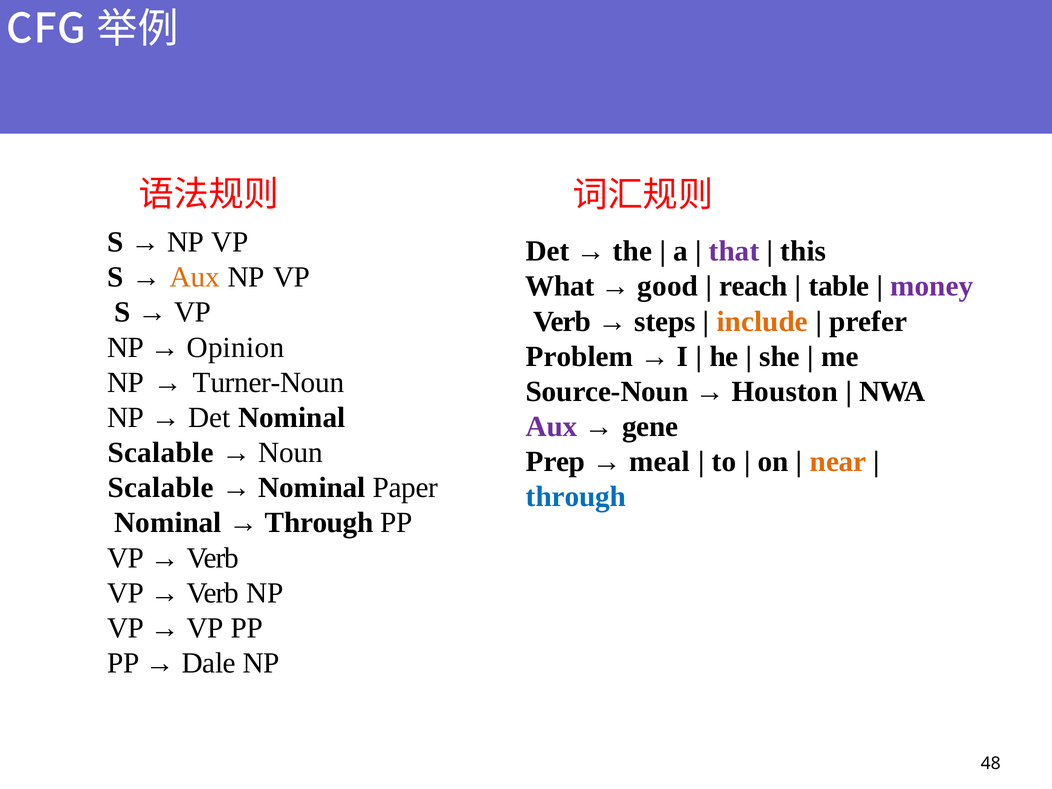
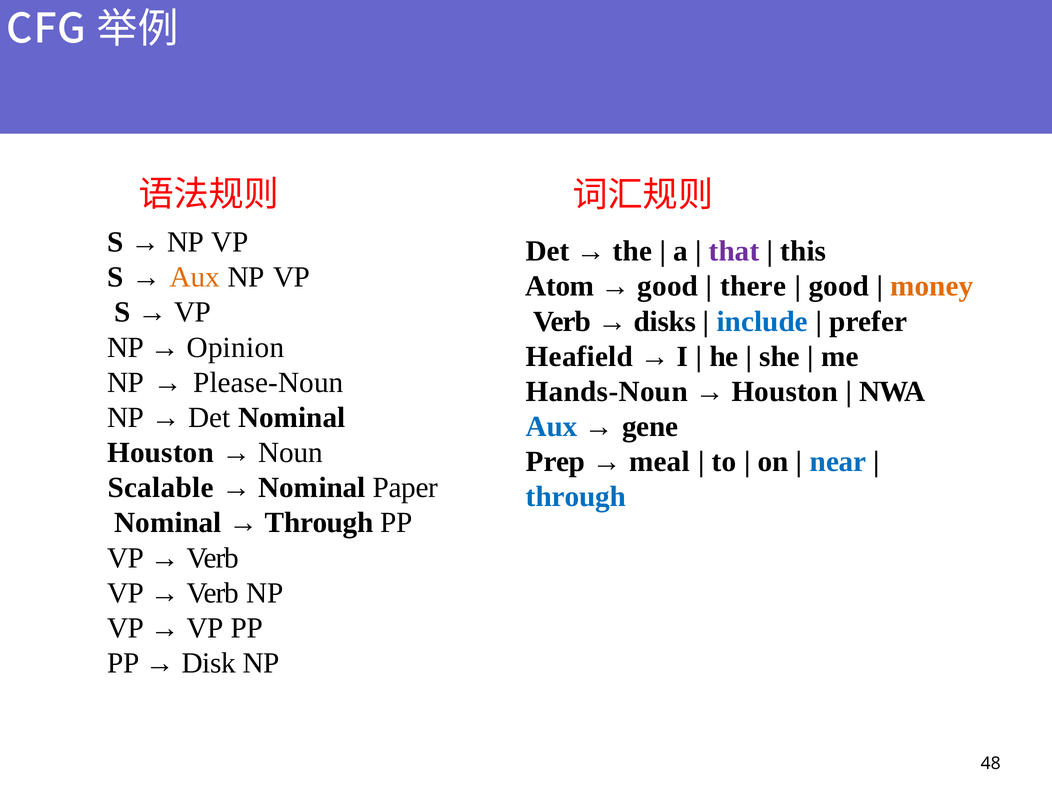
What: What -> Atom
reach: reach -> there
table at (839, 286): table -> good
money colour: purple -> orange
steps: steps -> disks
include colour: orange -> blue
Problem: Problem -> Heafield
Turner-Noun: Turner-Noun -> Please-Noun
Source-Noun: Source-Noun -> Hands-Noun
Aux at (552, 427) colour: purple -> blue
Scalable at (161, 453): Scalable -> Houston
near colour: orange -> blue
Dale: Dale -> Disk
